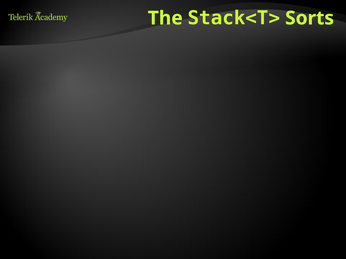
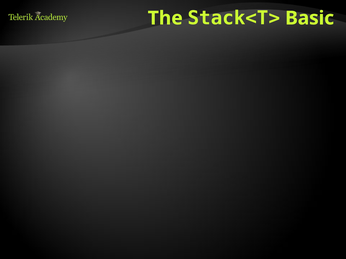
Stack<T> Sorts: Sorts -> Basic
